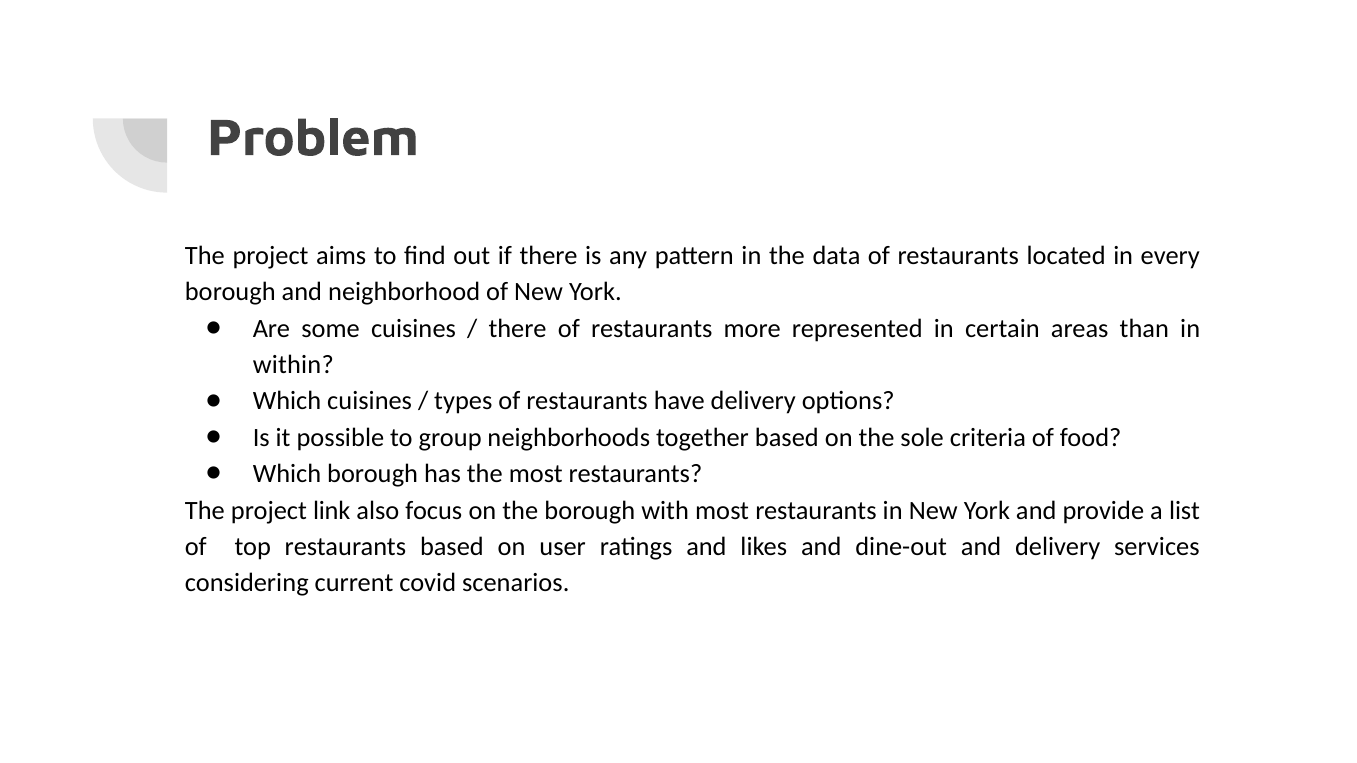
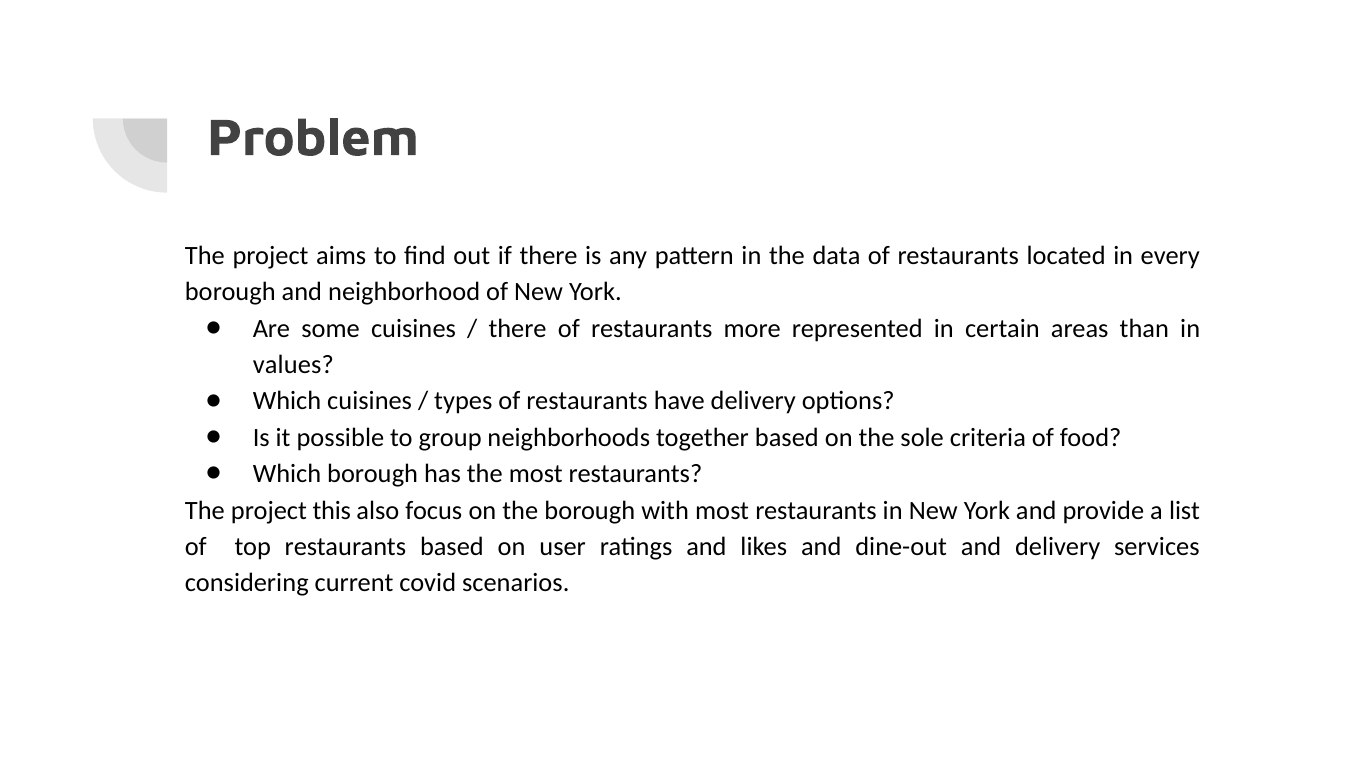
within: within -> values
link: link -> this
